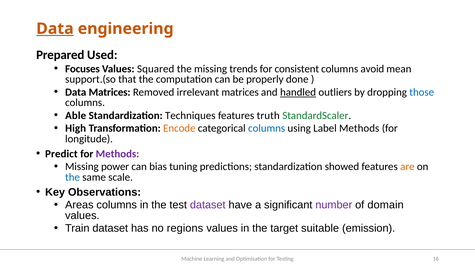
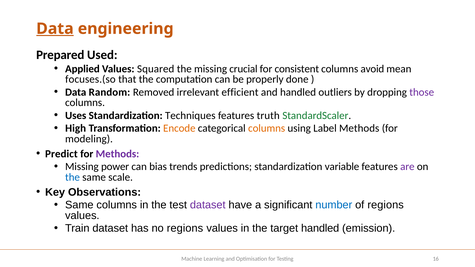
Focuses: Focuses -> Applied
trends: trends -> crucial
support.(so: support.(so -> focuses.(so
Data Matrices: Matrices -> Random
irrelevant matrices: matrices -> efficient
handled at (298, 92) underline: present -> none
those colour: blue -> purple
Able: Able -> Uses
columns at (267, 128) colour: blue -> orange
longitude: longitude -> modeling
tuning: tuning -> trends
showed: showed -> variable
are colour: orange -> purple
Areas at (79, 205): Areas -> Same
number colour: purple -> blue
of domain: domain -> regions
target suitable: suitable -> handled
